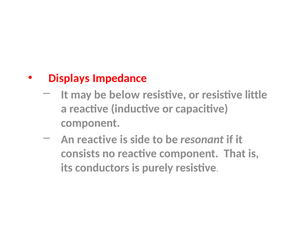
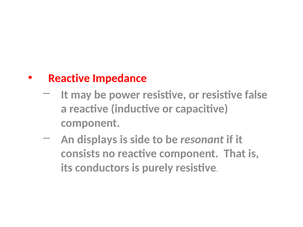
Displays at (69, 78): Displays -> Reactive
below: below -> power
little: little -> false
An reactive: reactive -> displays
